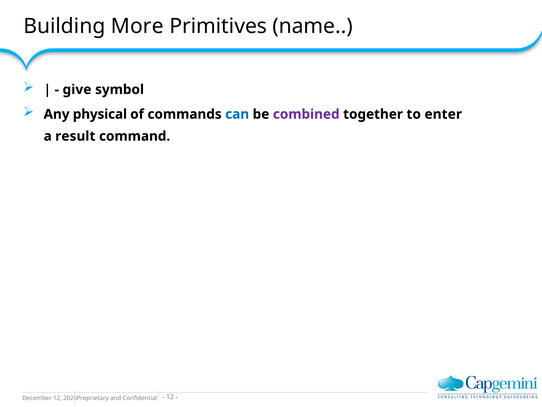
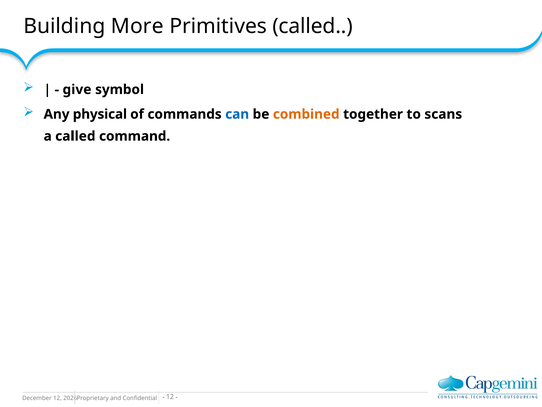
Primitives name: name -> called
combined colour: purple -> orange
enter: enter -> scans
a result: result -> called
